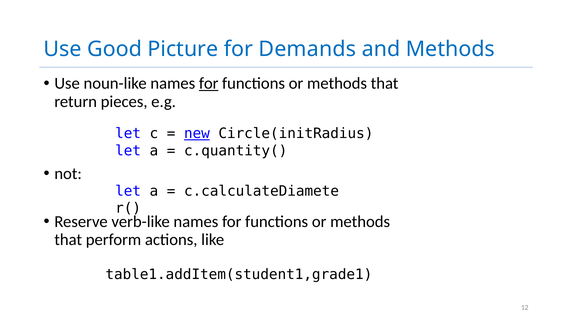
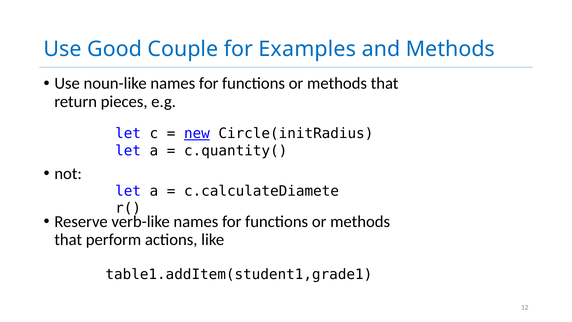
Picture: Picture -> Couple
Demands: Demands -> Examples
for at (209, 83) underline: present -> none
